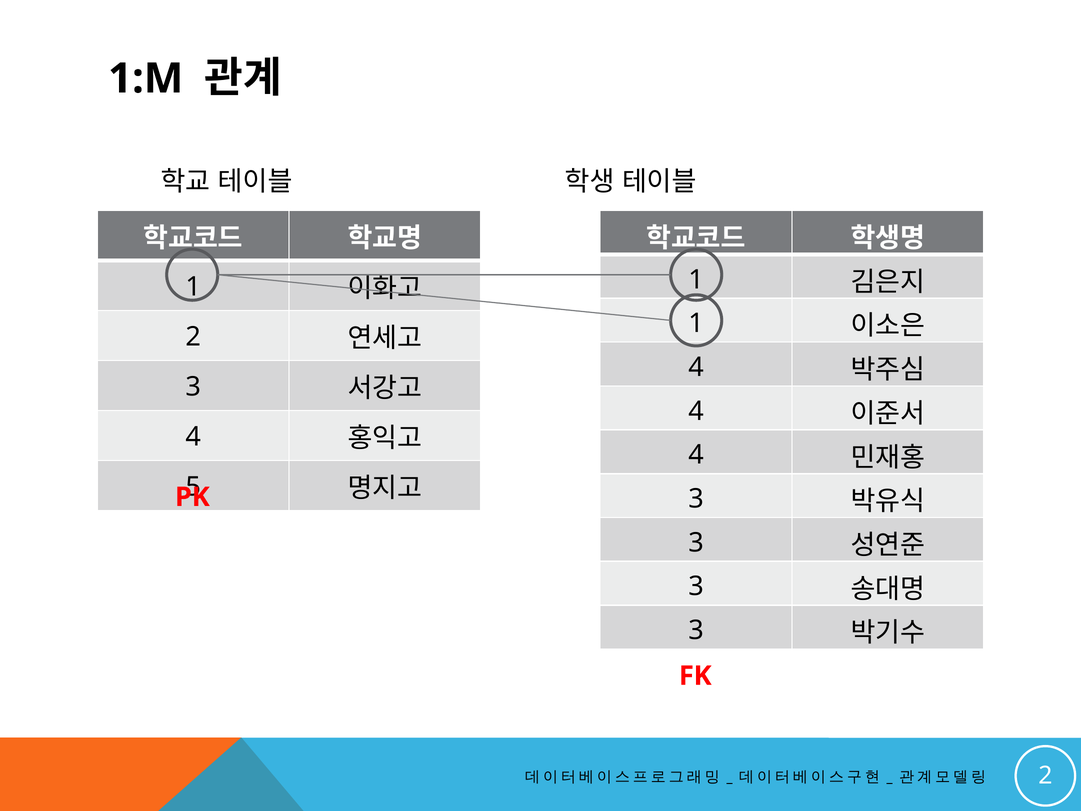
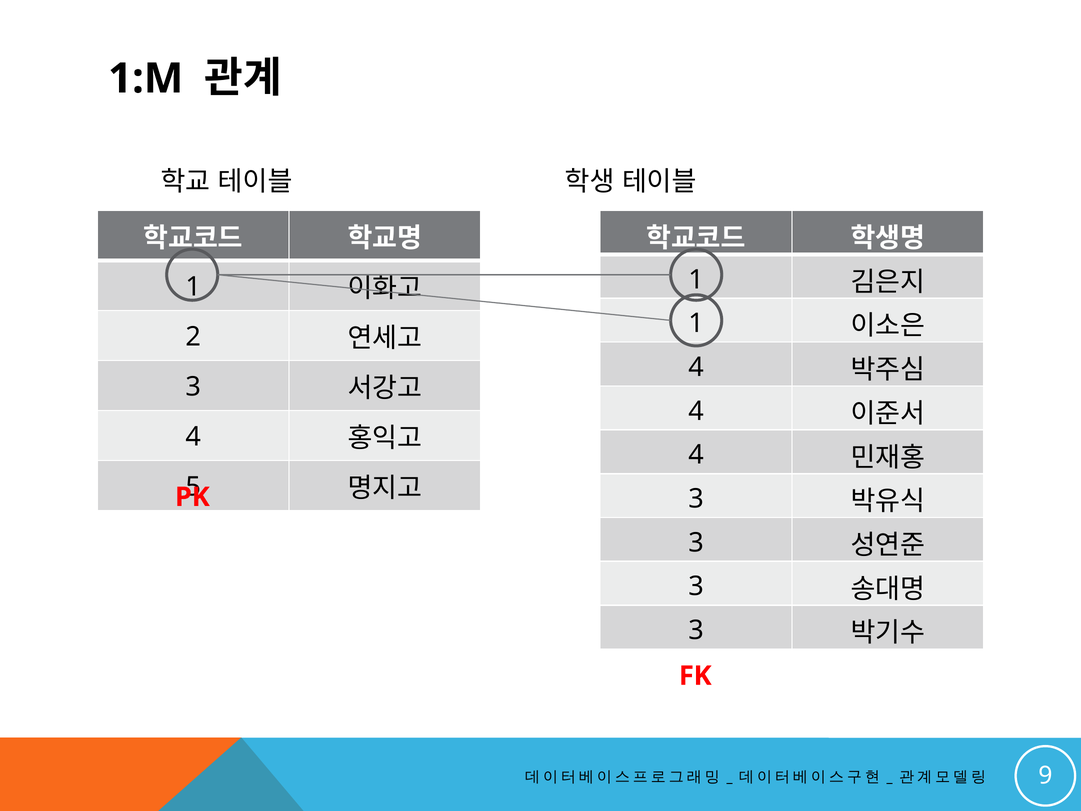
2 at (1045, 775): 2 -> 9
